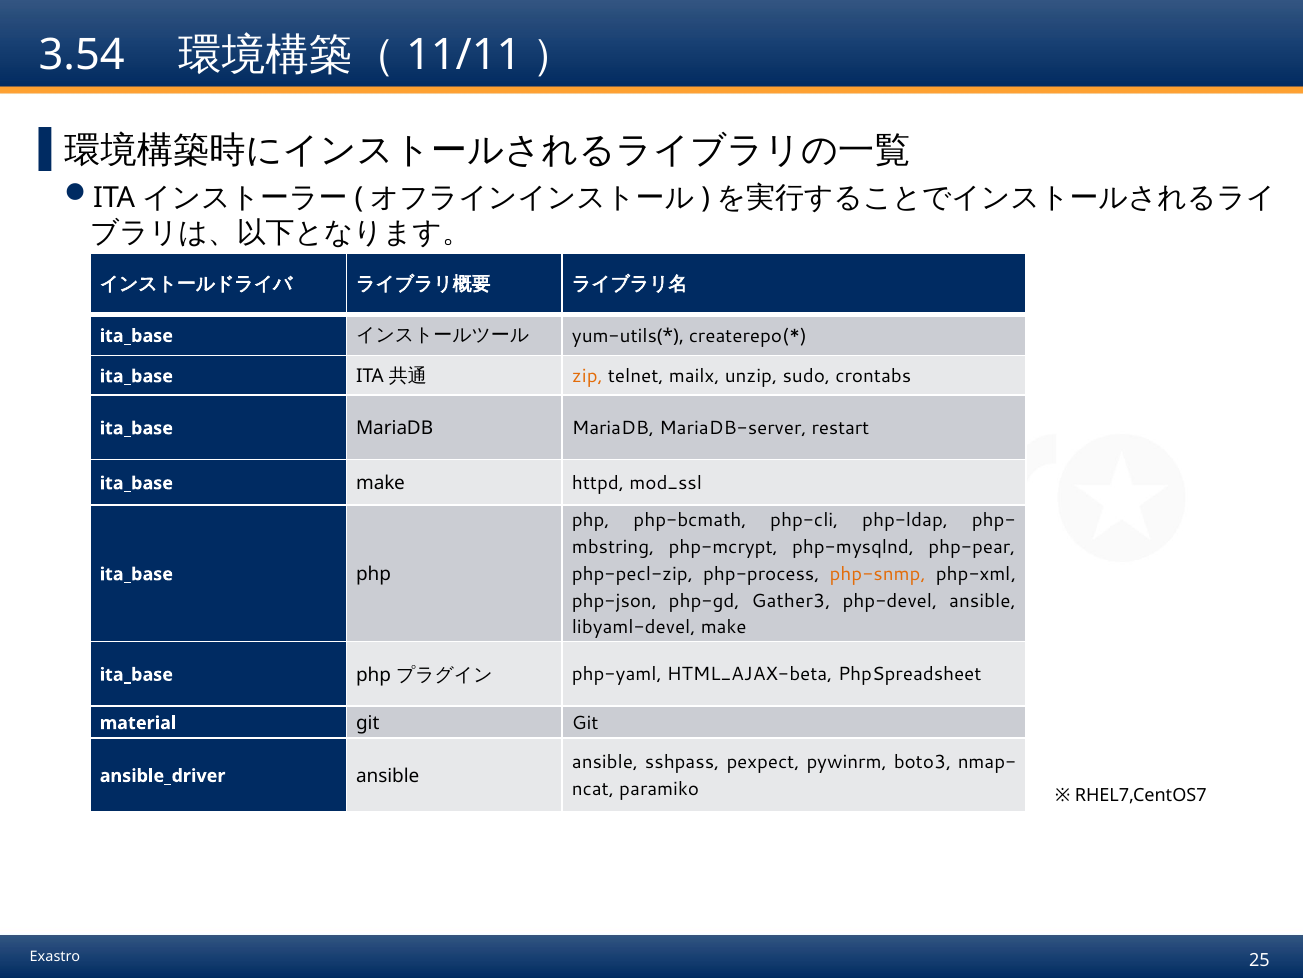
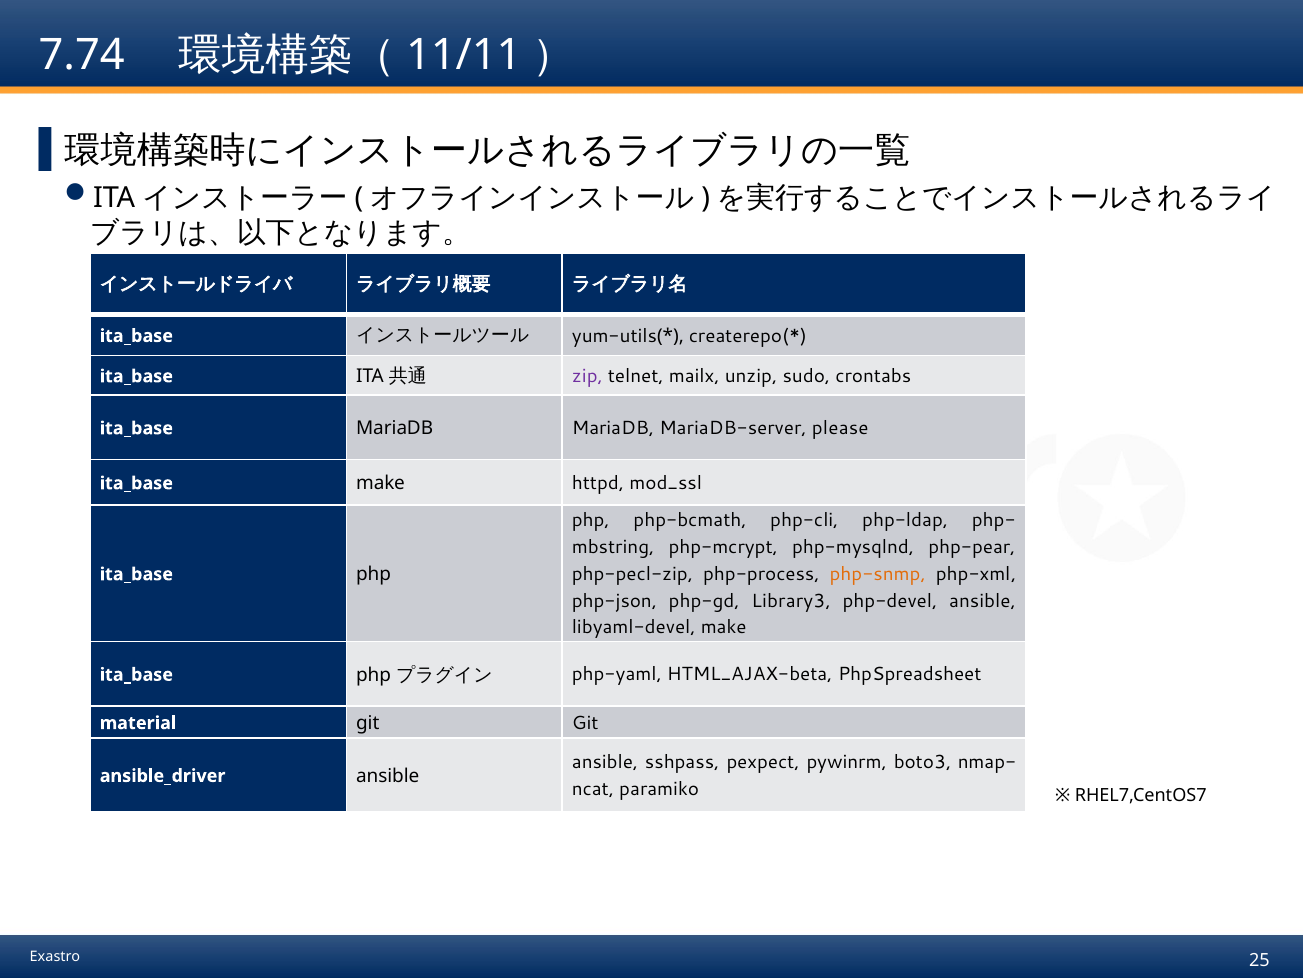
3.54: 3.54 -> 7.74
zip colour: orange -> purple
restart: restart -> please
Gather3: Gather3 -> Library3
